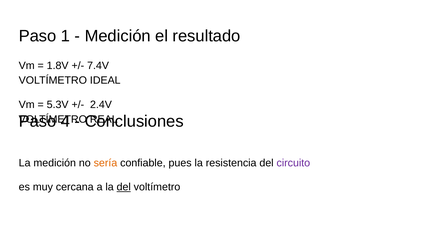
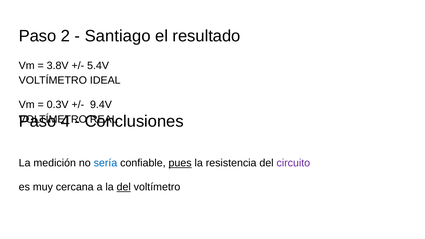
1: 1 -> 2
Medición at (118, 36): Medición -> Santiago
1.8V: 1.8V -> 3.8V
7.4V: 7.4V -> 5.4V
5.3V: 5.3V -> 0.3V
2.4V: 2.4V -> 9.4V
sería colour: orange -> blue
pues underline: none -> present
